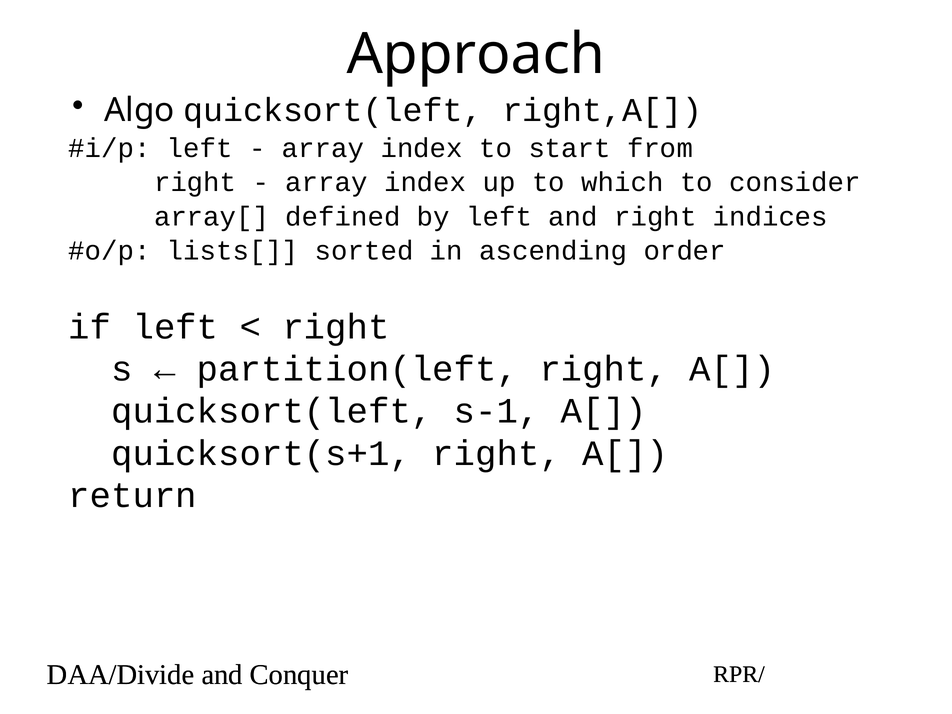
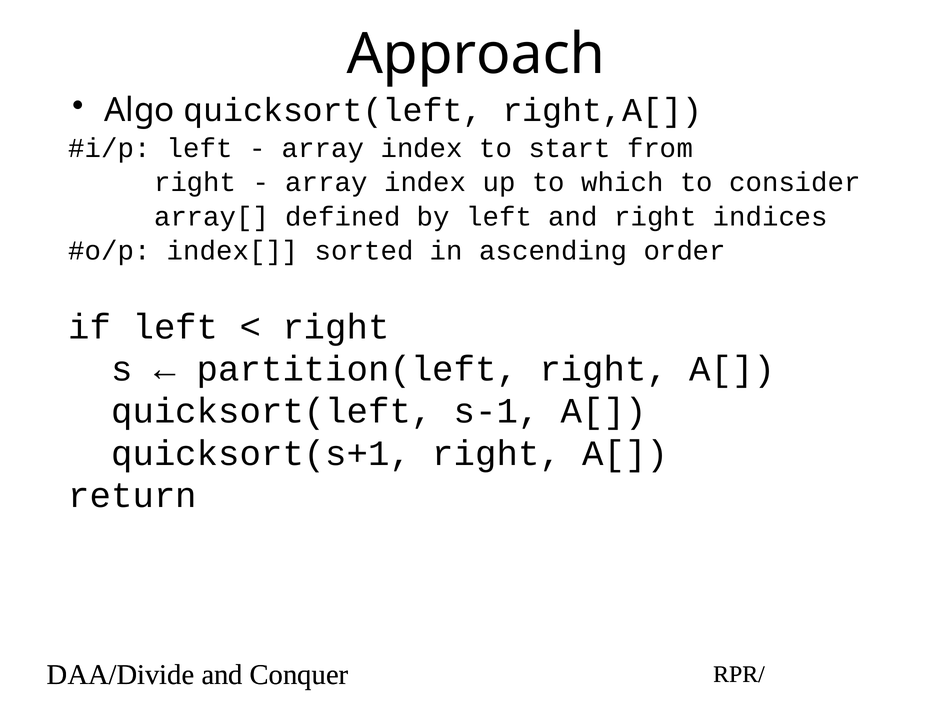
lists[: lists[ -> index[
